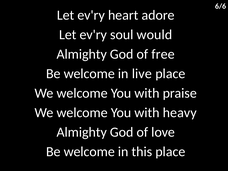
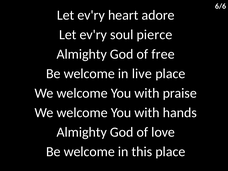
would: would -> pierce
heavy: heavy -> hands
